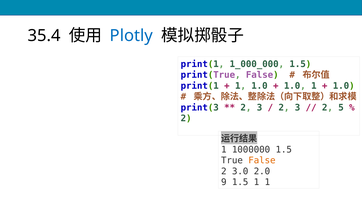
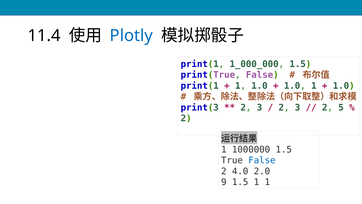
35.4: 35.4 -> 11.4
False at (262, 160) colour: orange -> blue
3.0: 3.0 -> 4.0
